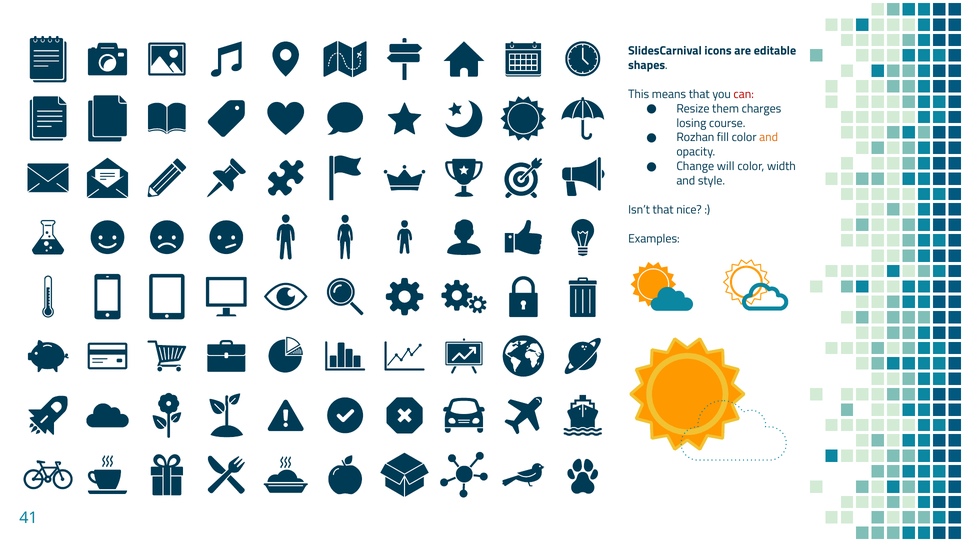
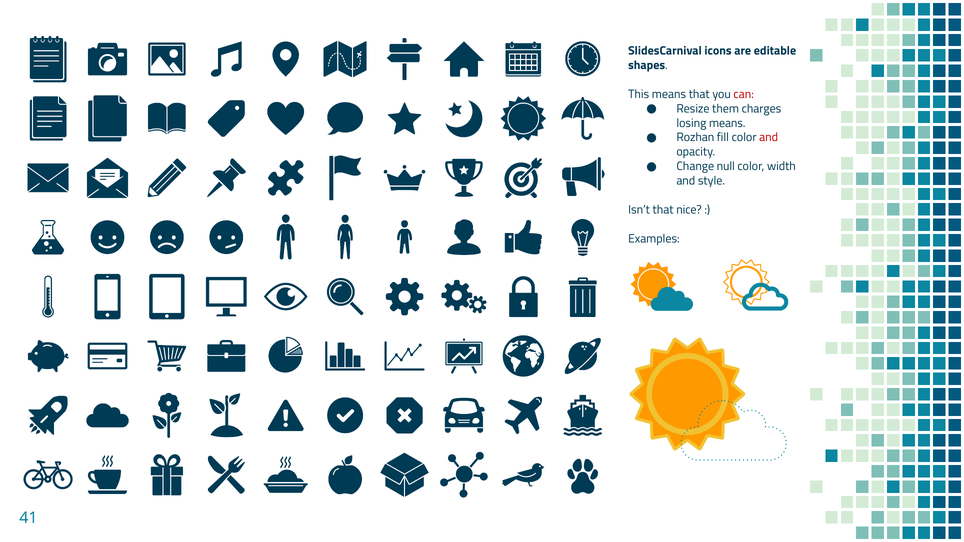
losing course: course -> means
and at (769, 138) colour: orange -> red
will: will -> null
